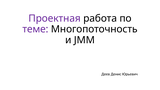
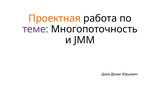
Проектная colour: purple -> orange
